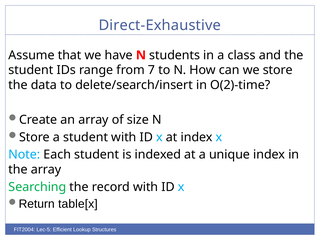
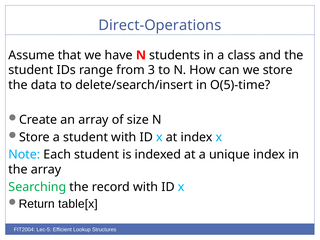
Direct-Exhaustive: Direct-Exhaustive -> Direct-Operations
7: 7 -> 3
O(2)-time: O(2)-time -> O(5)-time
